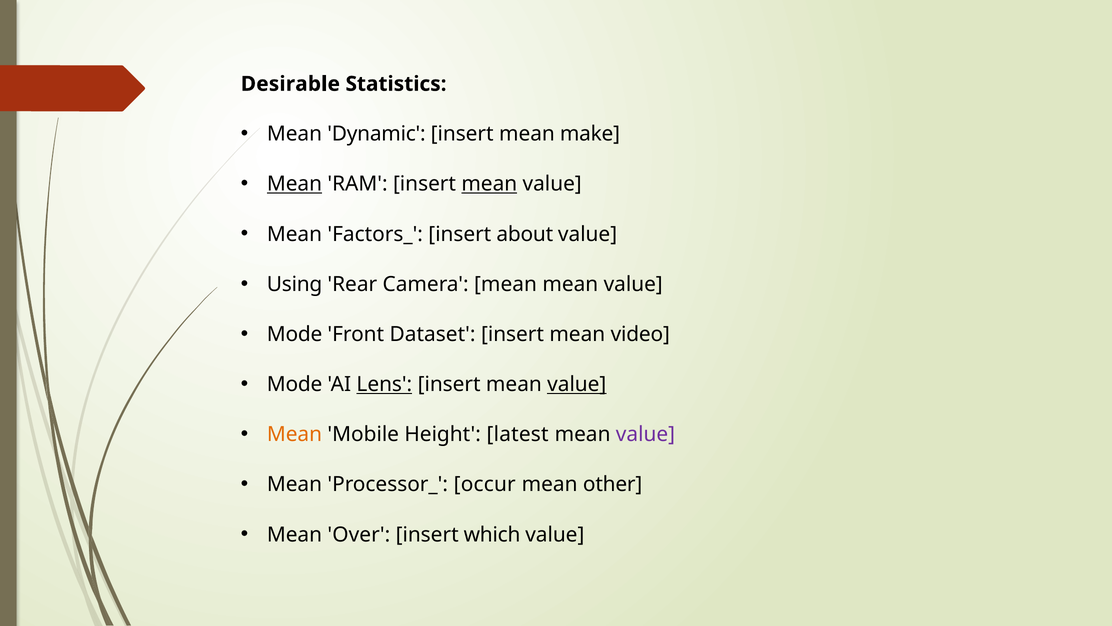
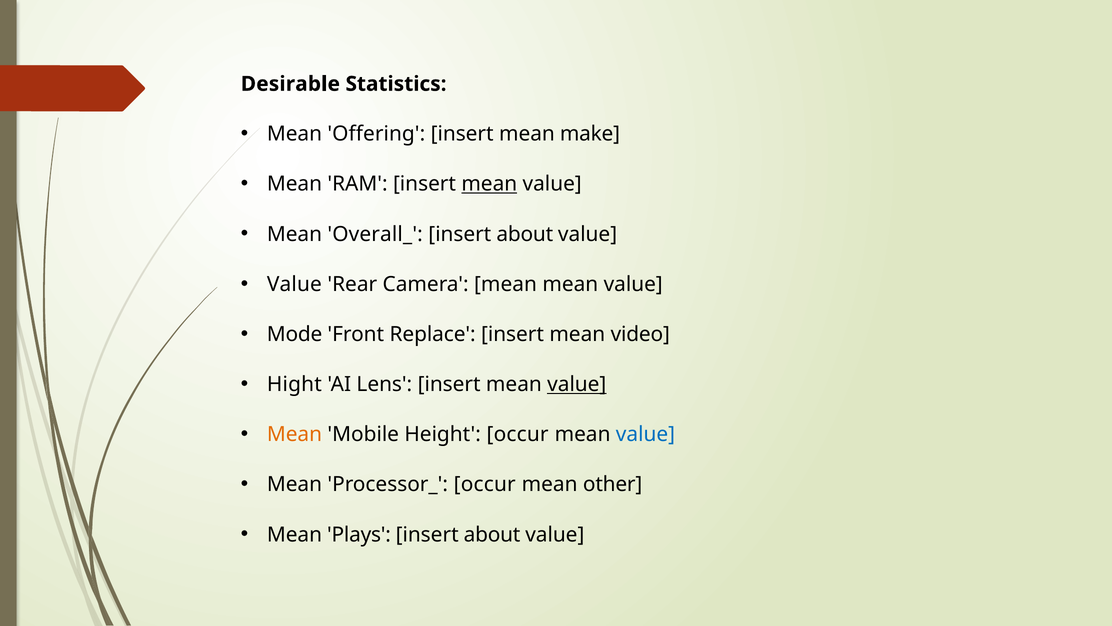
Dynamic: Dynamic -> Offering
Mean at (294, 184) underline: present -> none
Factors_: Factors_ -> Overall_
Using at (295, 284): Using -> Value
Dataset: Dataset -> Replace
Mode at (295, 384): Mode -> Hight
Lens underline: present -> none
Height latest: latest -> occur
value at (645, 434) colour: purple -> blue
Over: Over -> Plays
which at (492, 534): which -> about
